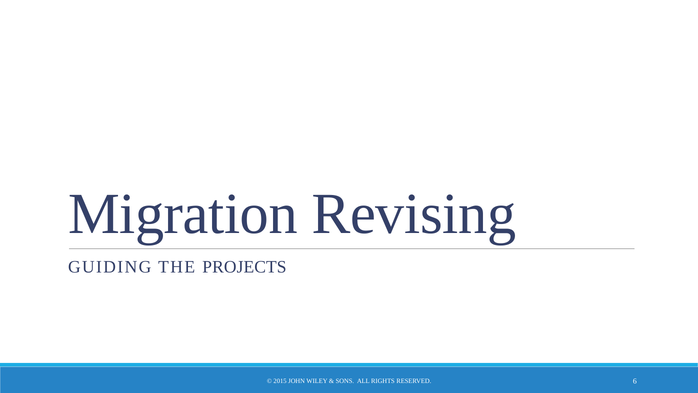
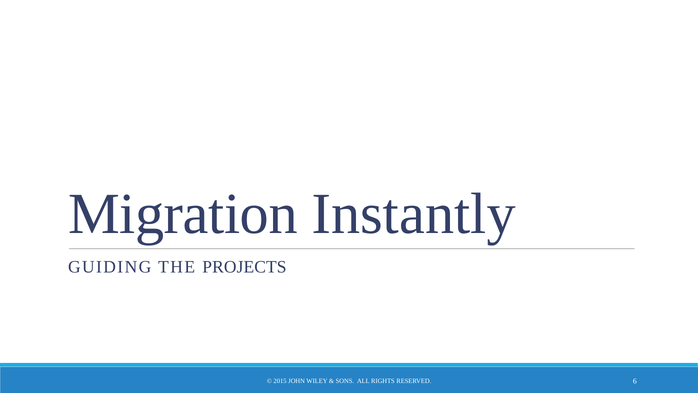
Revising: Revising -> Instantly
